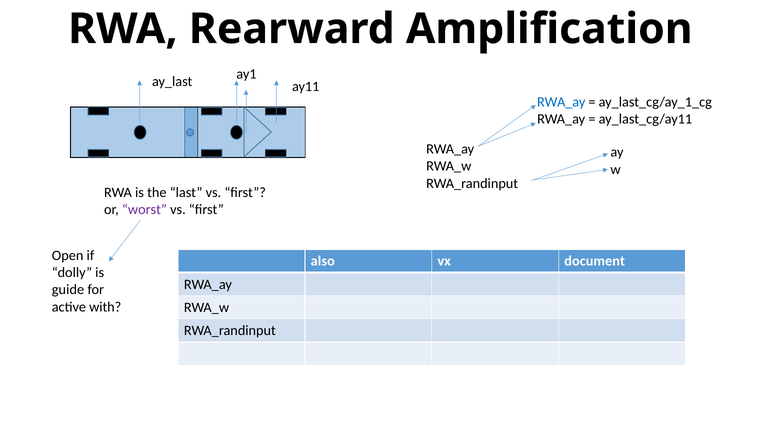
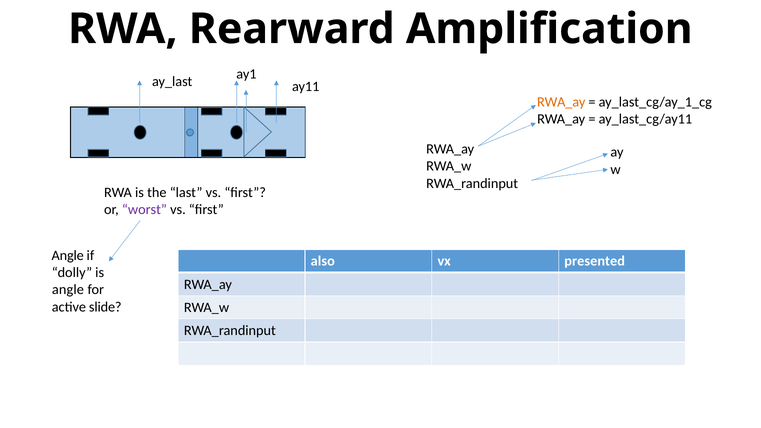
RWA_ay at (561, 102) colour: blue -> orange
Open at (68, 256): Open -> Angle
document: document -> presented
guide at (68, 290): guide -> angle
with: with -> slide
